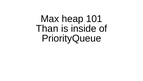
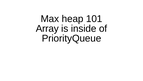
Than: Than -> Array
